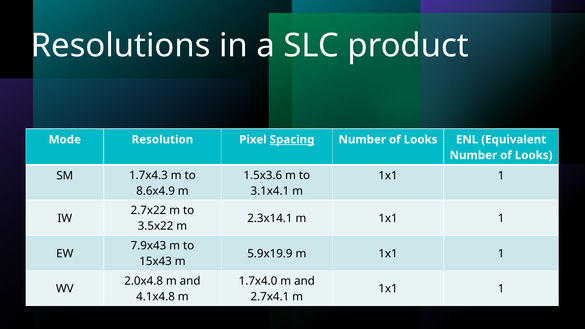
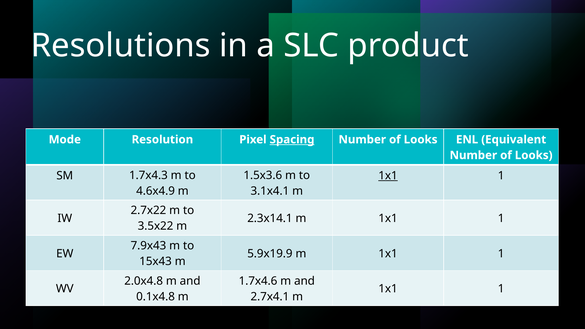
1x1 at (388, 176) underline: none -> present
8.6x4.9: 8.6x4.9 -> 4.6x4.9
1.7x4.0: 1.7x4.0 -> 1.7x4.6
4.1x4.8: 4.1x4.8 -> 0.1x4.8
